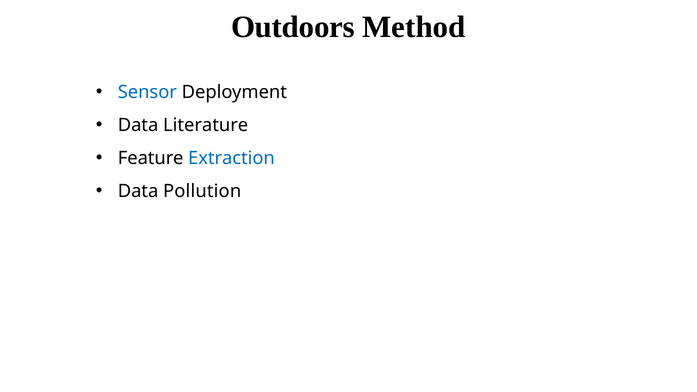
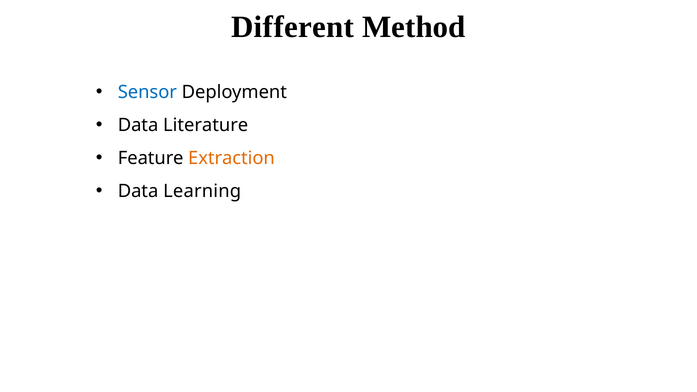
Outdoors: Outdoors -> Different
Extraction colour: blue -> orange
Pollution: Pollution -> Learning
